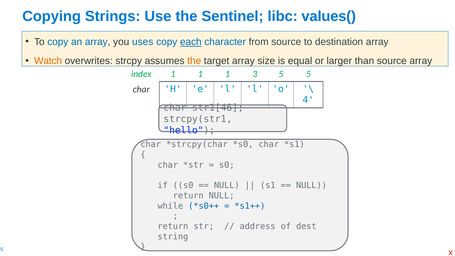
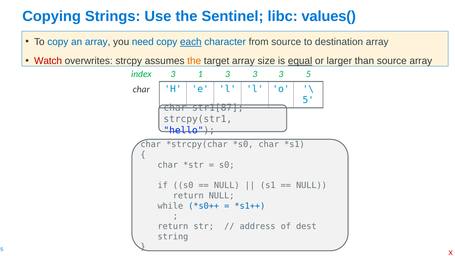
uses: uses -> need
Watch colour: orange -> red
equal underline: none -> present
index 1: 1 -> 3
1 at (228, 74): 1 -> 3
5 at (281, 74): 5 -> 3
4 at (308, 100): 4 -> 5
str1[46: str1[46 -> str1[87
